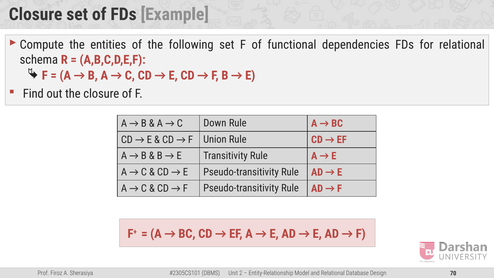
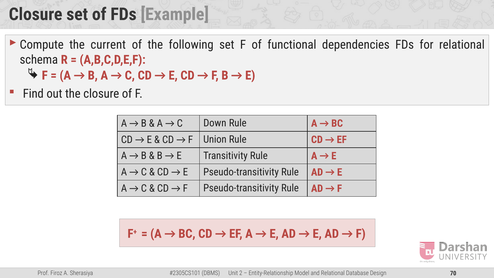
entities: entities -> current
